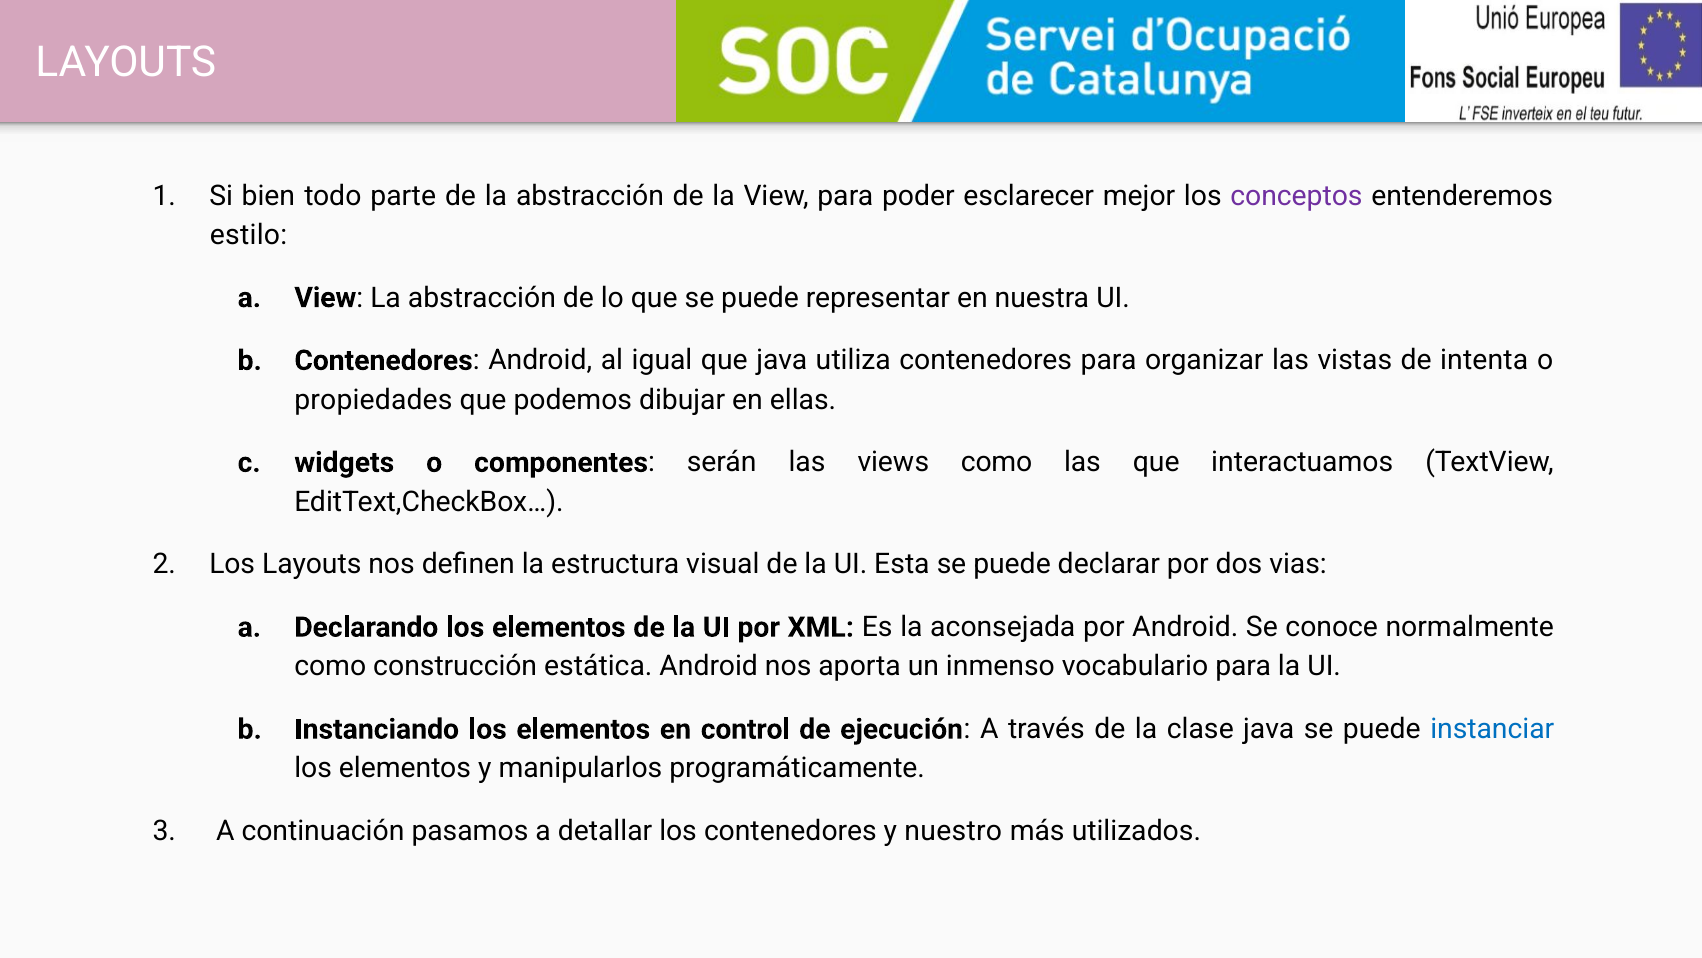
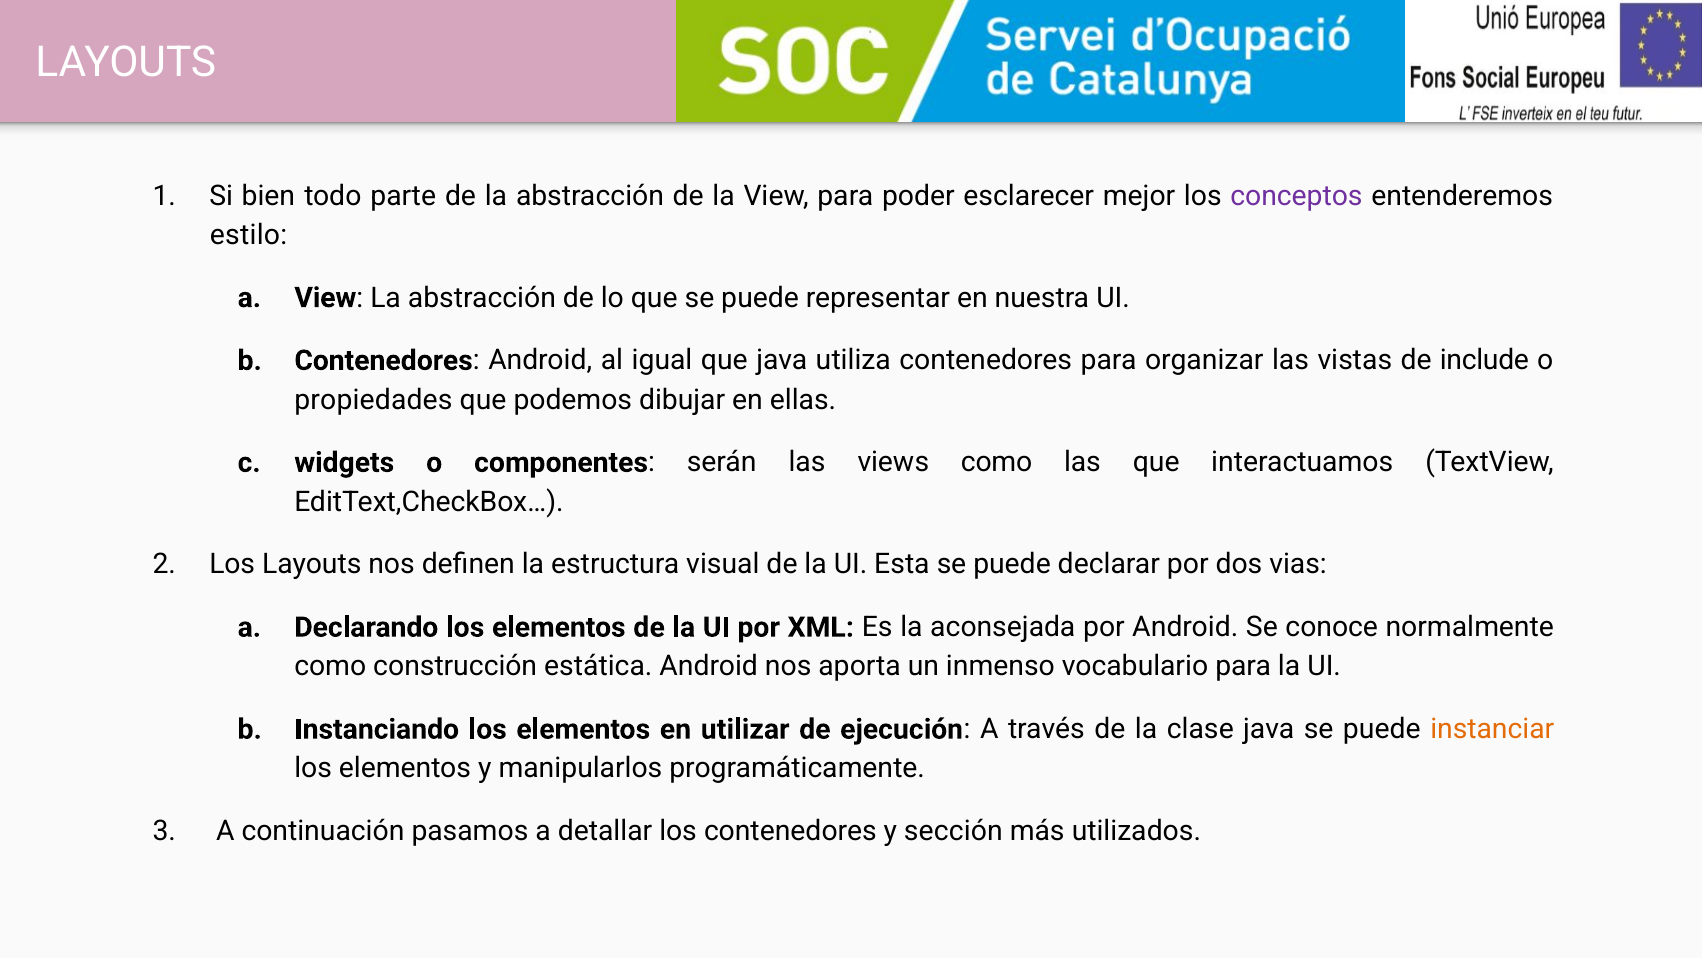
intenta: intenta -> include
control: control -> utilizar
instanciar colour: blue -> orange
nuestro: nuestro -> sección
